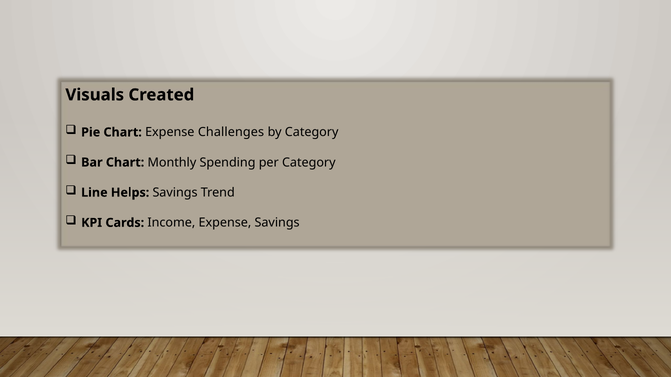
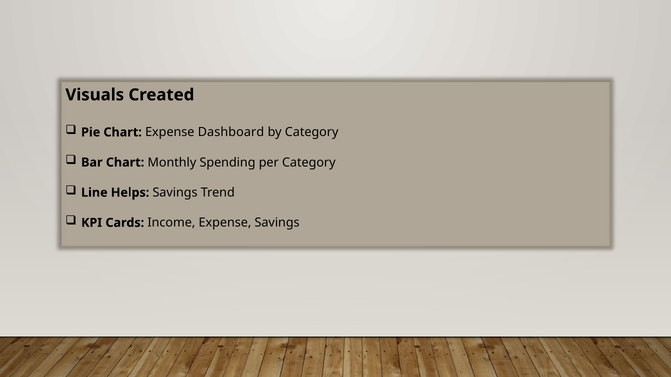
Challenges: Challenges -> Dashboard
